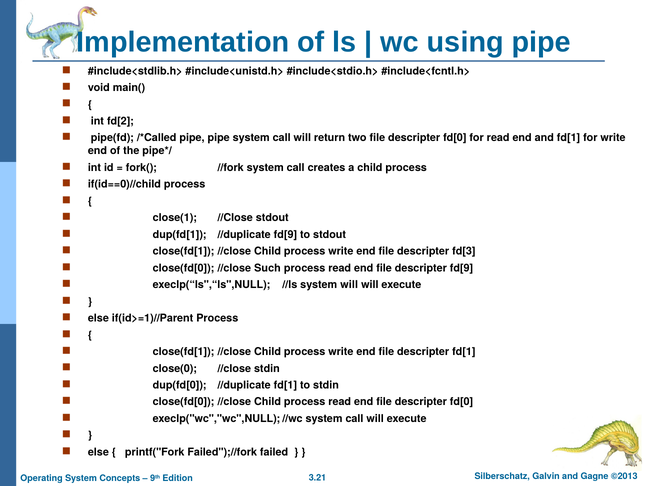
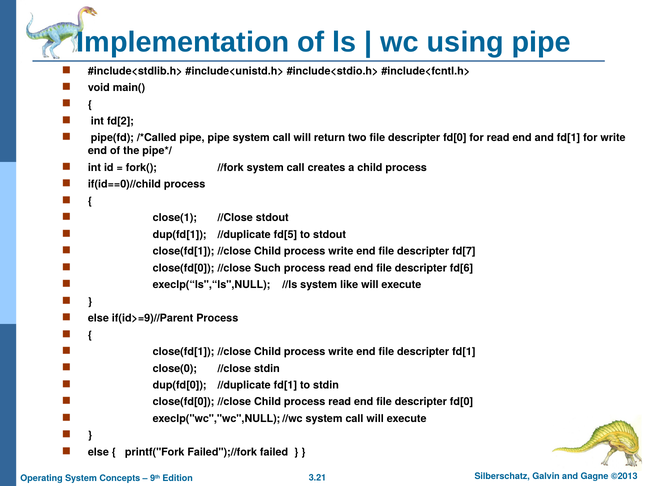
//duplicate fd[9: fd[9 -> fd[5
fd[3: fd[3 -> fd[7
descripter fd[9: fd[9 -> fd[6
system will: will -> like
if(id>=1)//Parent: if(id>=1)//Parent -> if(id>=9)//Parent
